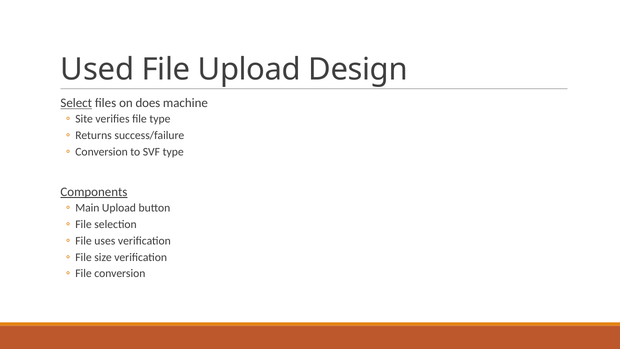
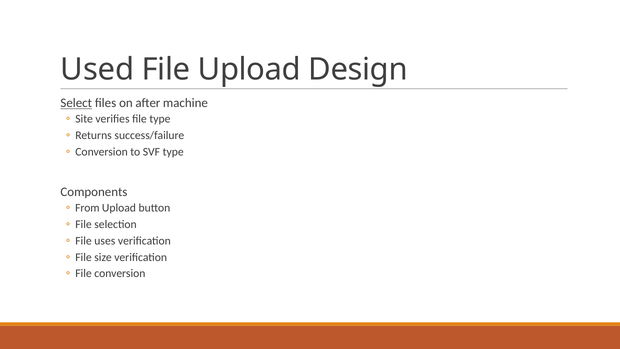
does: does -> after
Components underline: present -> none
Main: Main -> From
